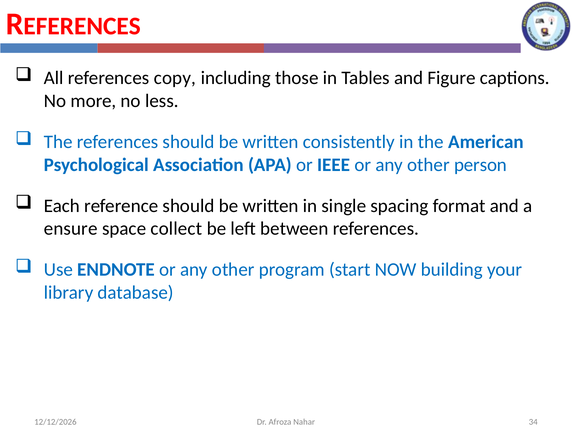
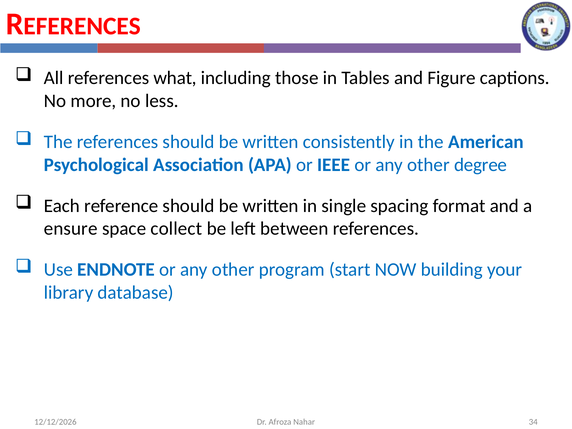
copy: copy -> what
person: person -> degree
